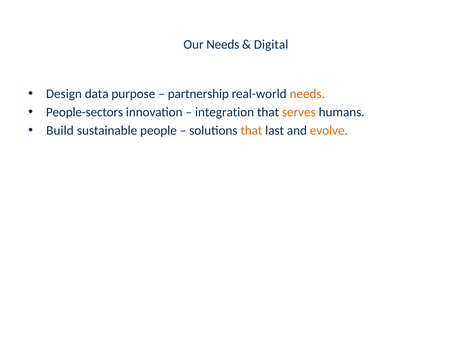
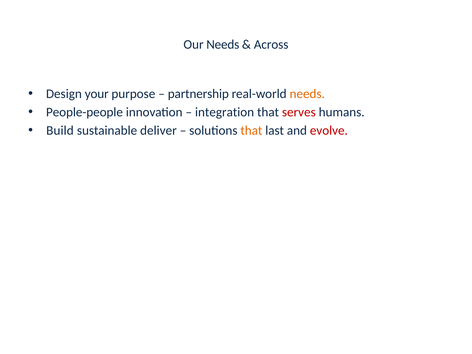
Digital: Digital -> Across
data: data -> your
People-sectors: People-sectors -> People-people
serves colour: orange -> red
people: people -> deliver
evolve colour: orange -> red
